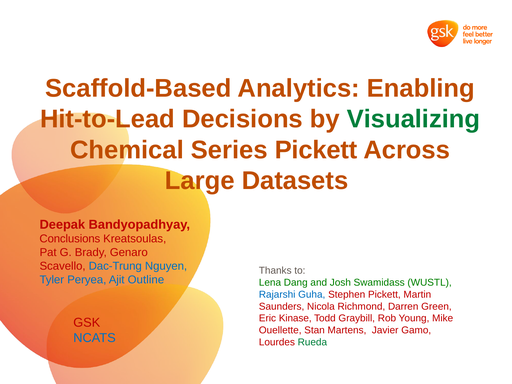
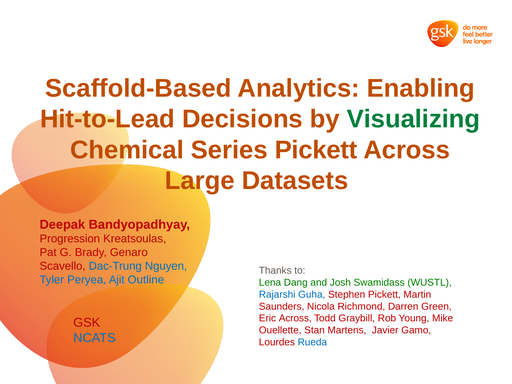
Conclusions: Conclusions -> Progression
Eric Kinase: Kinase -> Across
Rueda colour: green -> blue
